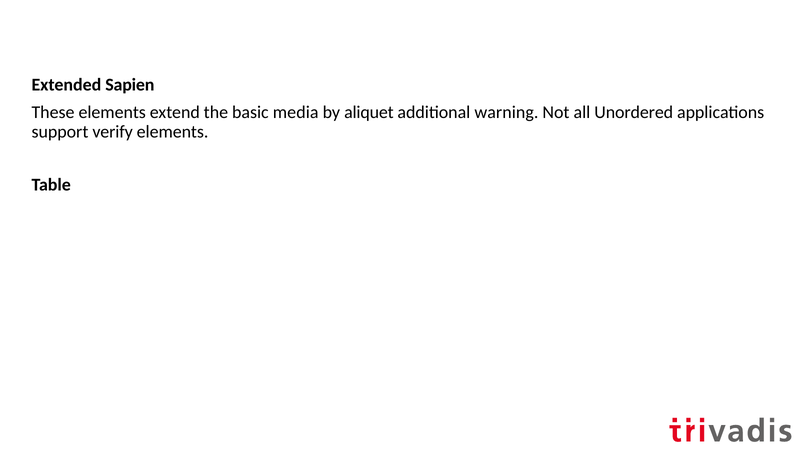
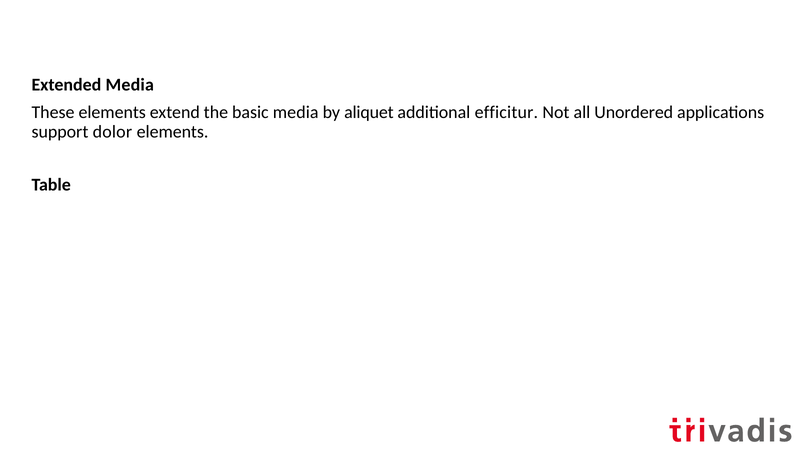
Extended Sapien: Sapien -> Media
warning: warning -> efficitur
verify: verify -> dolor
